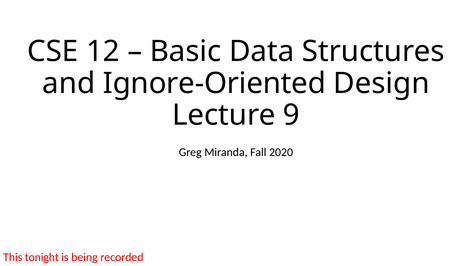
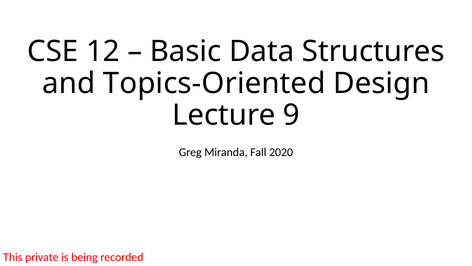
Ignore-Oriented: Ignore-Oriented -> Topics-Oriented
tonight: tonight -> private
